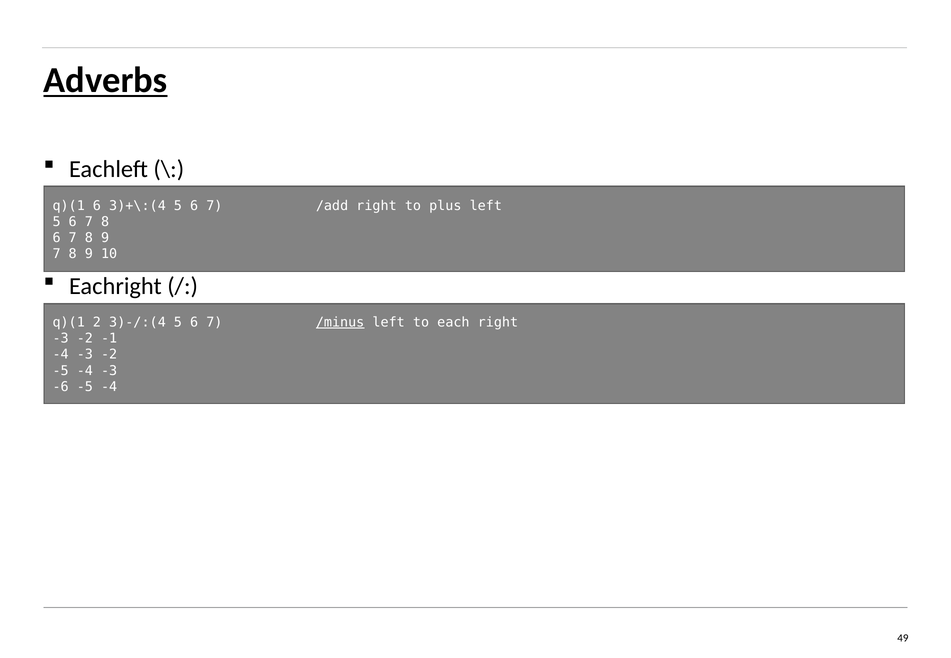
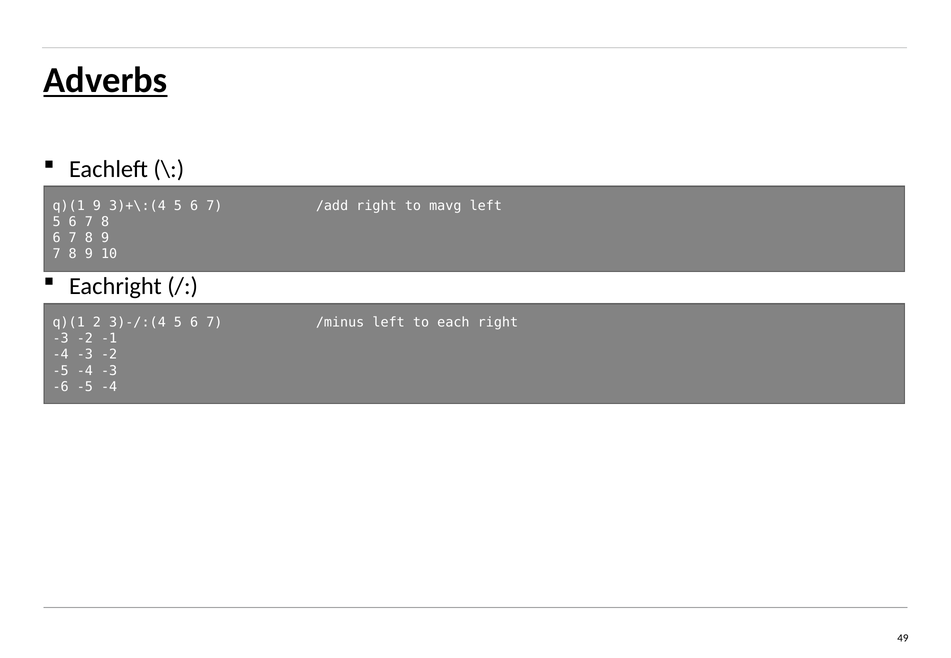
q)(1 6: 6 -> 9
plus: plus -> mavg
/minus underline: present -> none
